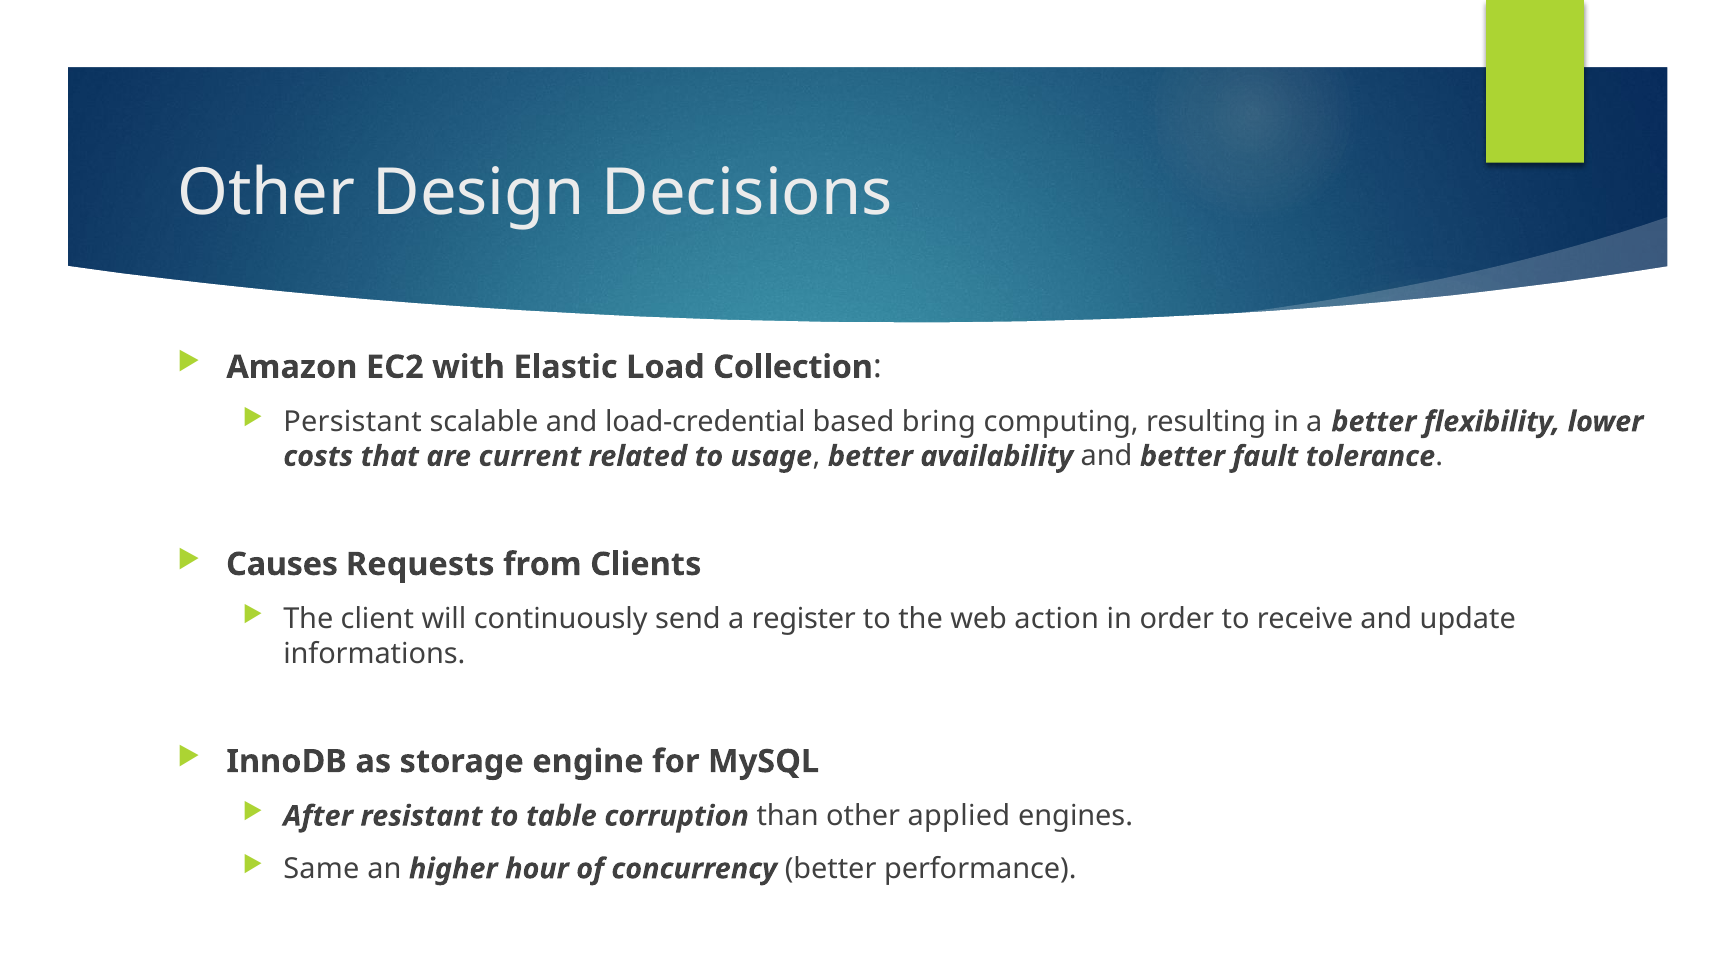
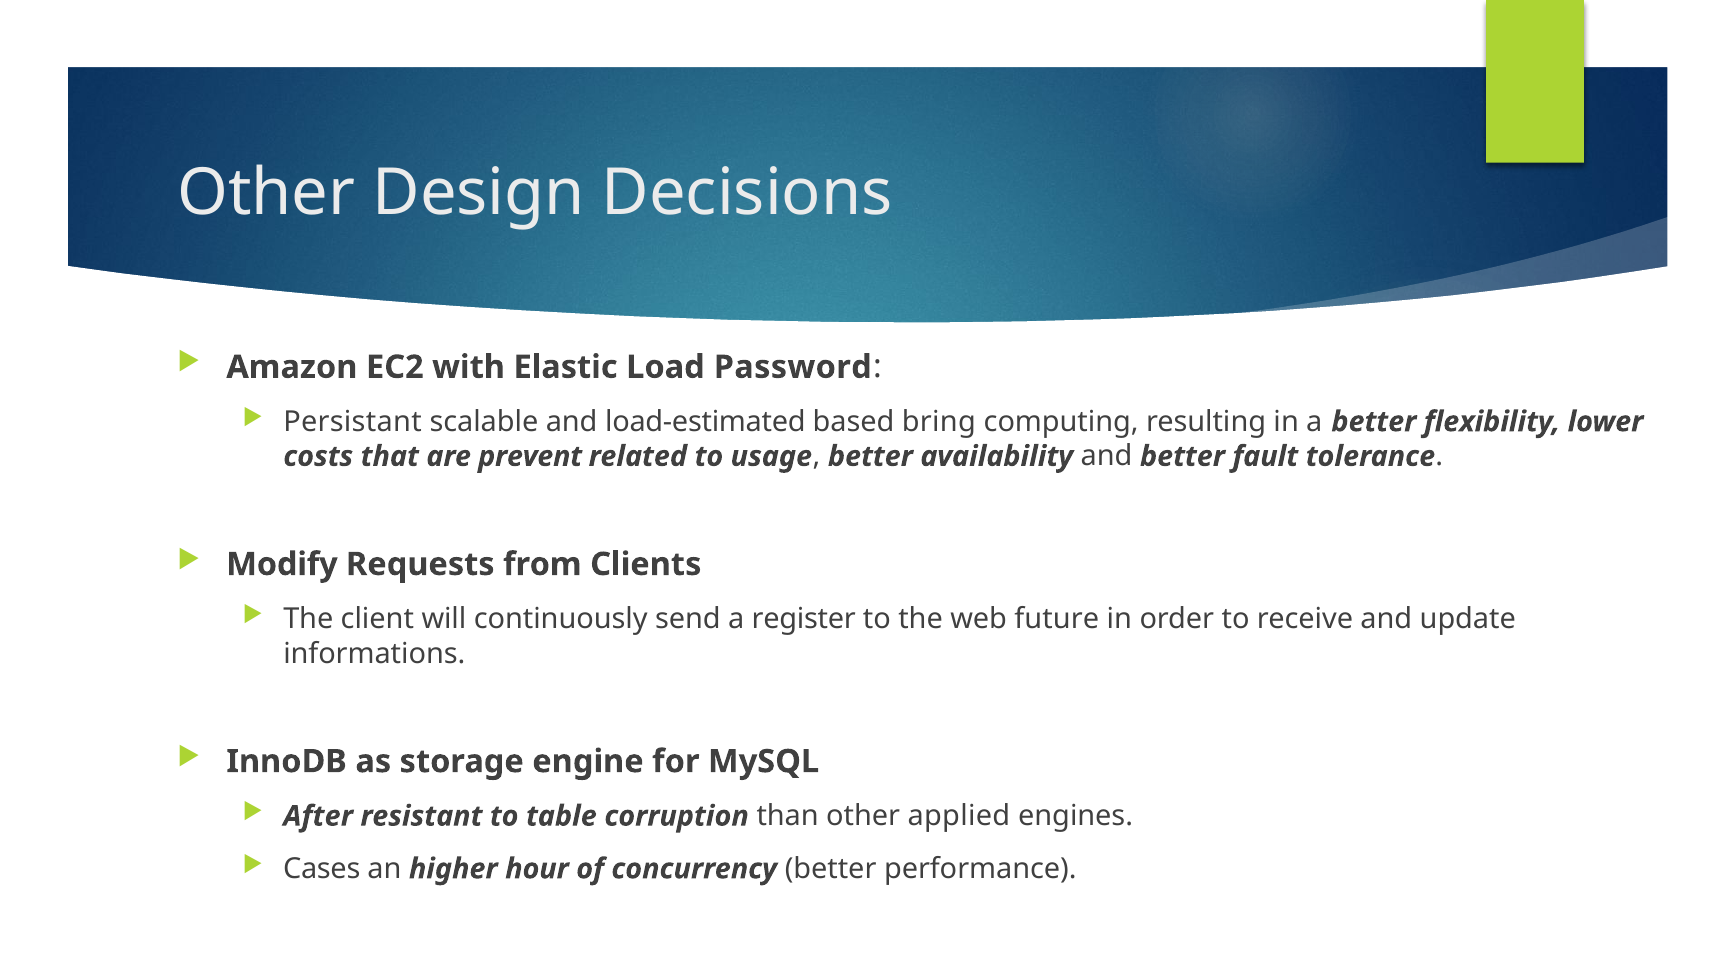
Collection: Collection -> Password
load-credential: load-credential -> load-estimated
current: current -> prevent
Causes: Causes -> Modify
action: action -> future
Same: Same -> Cases
